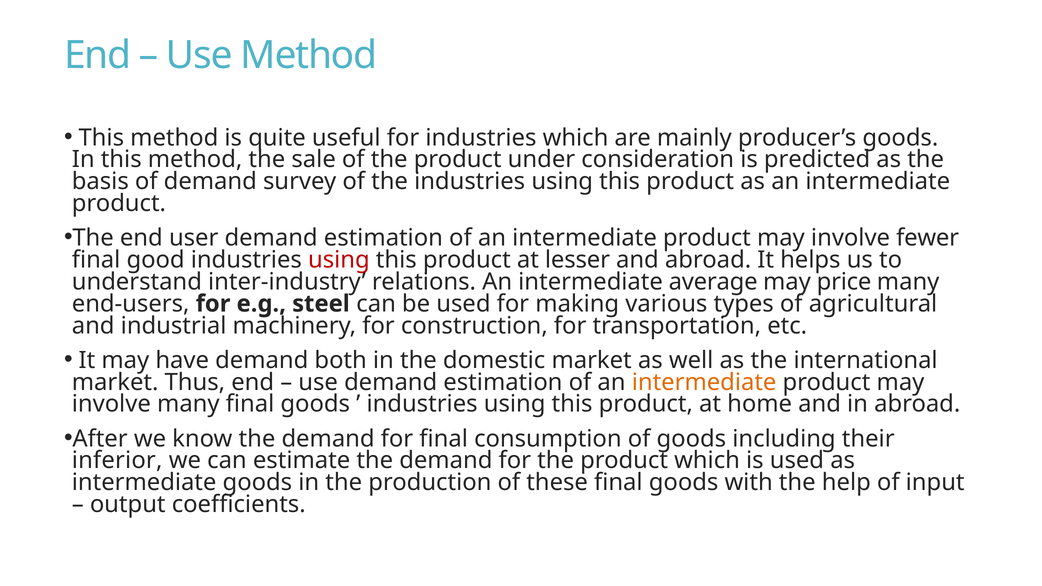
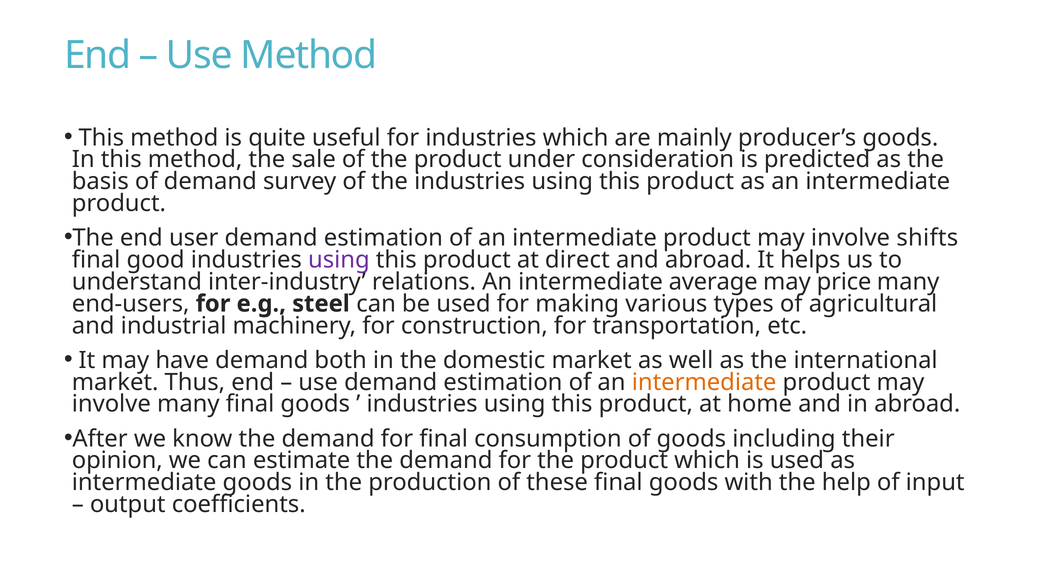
fewer: fewer -> shifts
using at (339, 260) colour: red -> purple
lesser: lesser -> direct
inferior: inferior -> opinion
